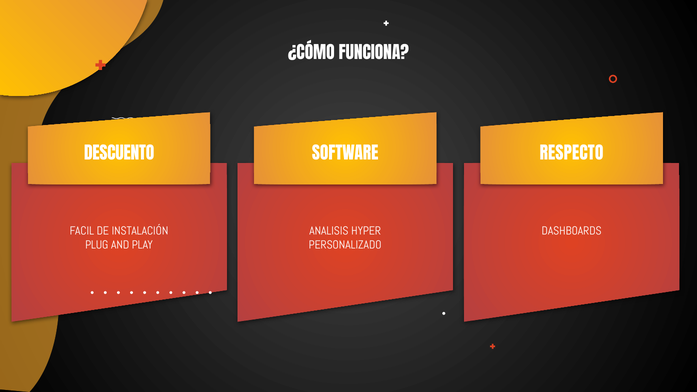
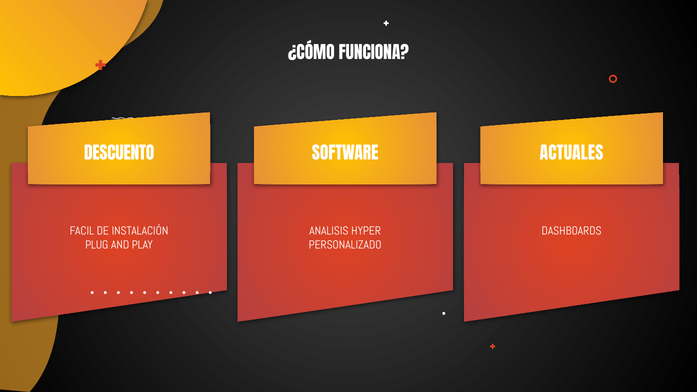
RESPECTO: RESPECTO -> ACTUALES
